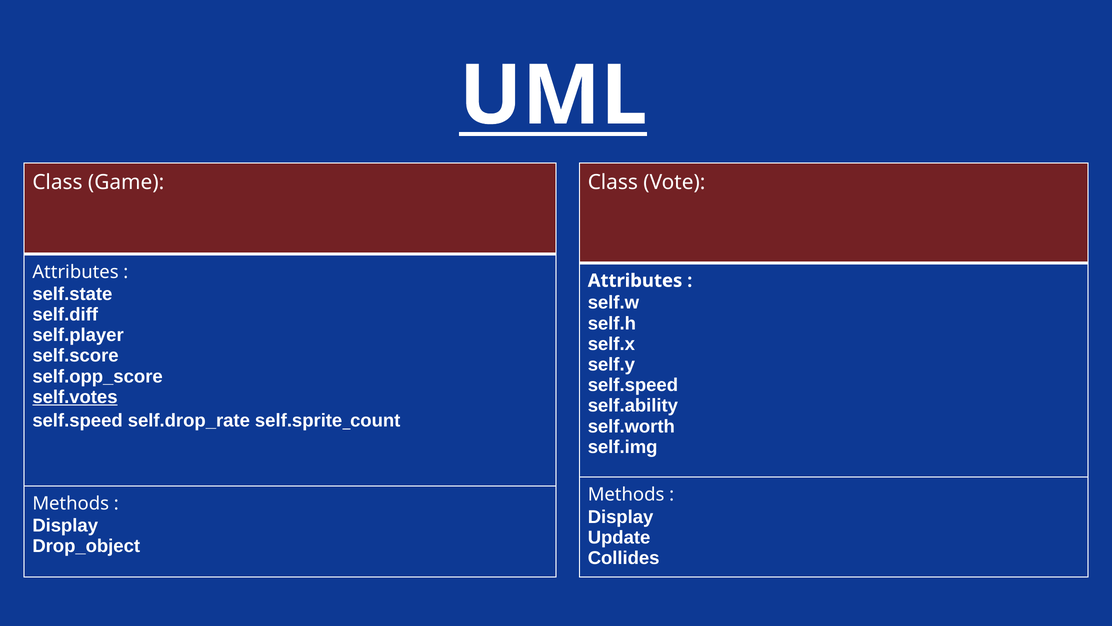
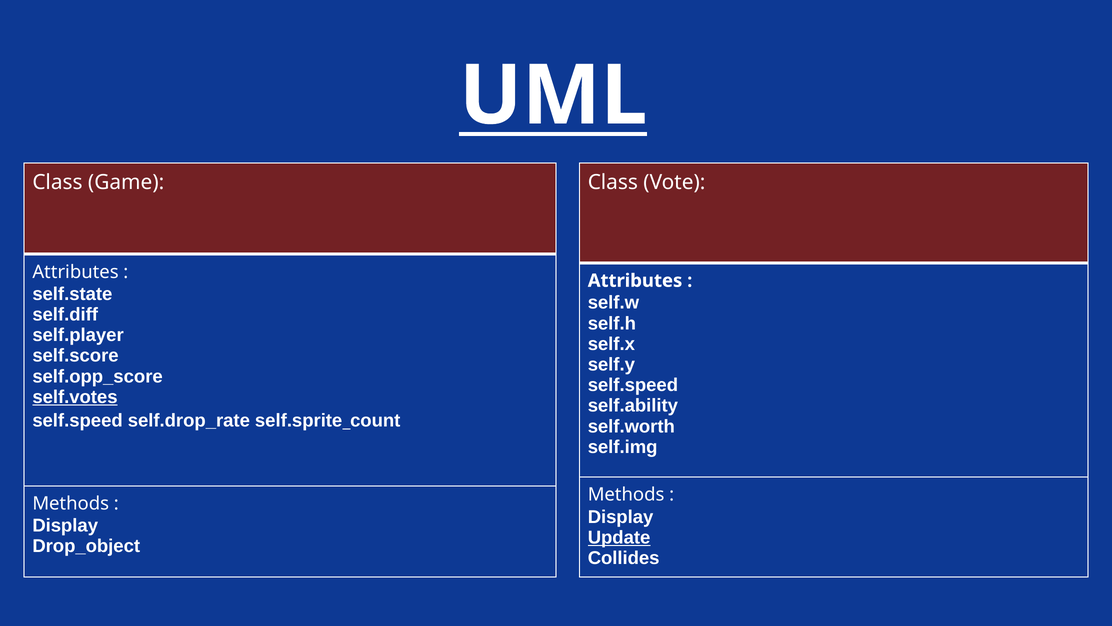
Update underline: none -> present
